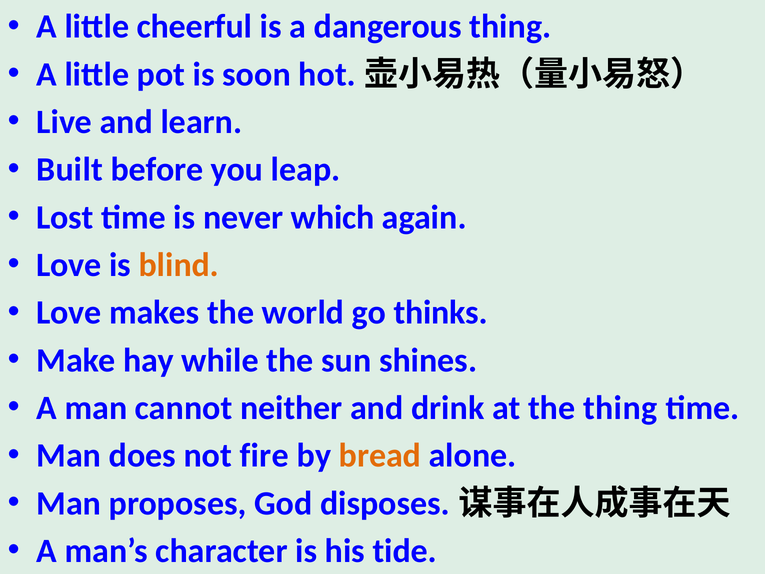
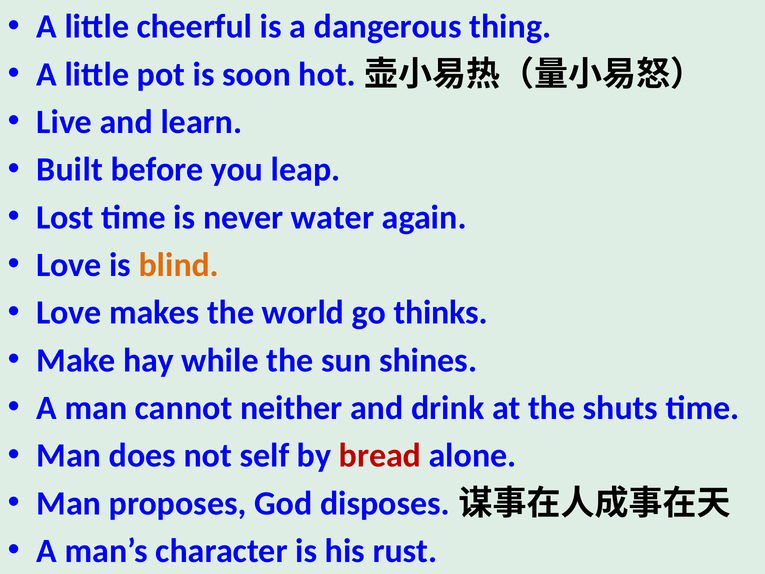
which: which -> water
the thing: thing -> shuts
fire: fire -> self
bread colour: orange -> red
tide: tide -> rust
